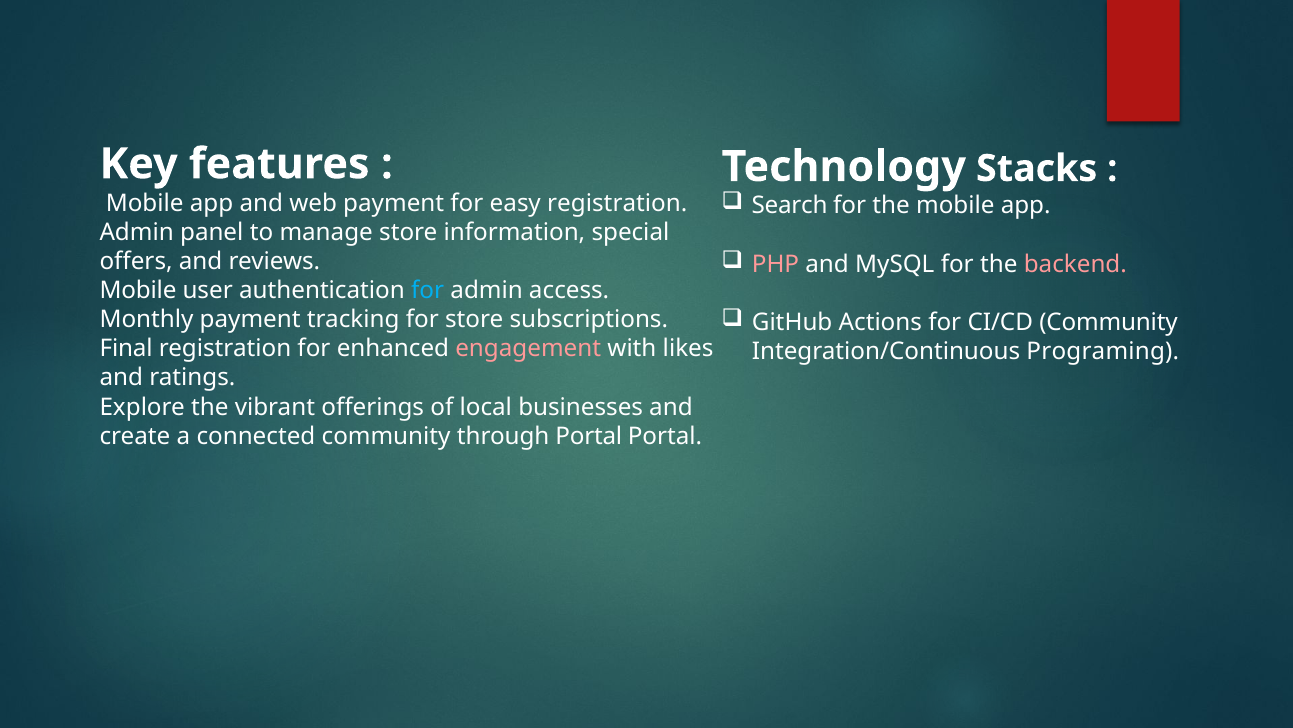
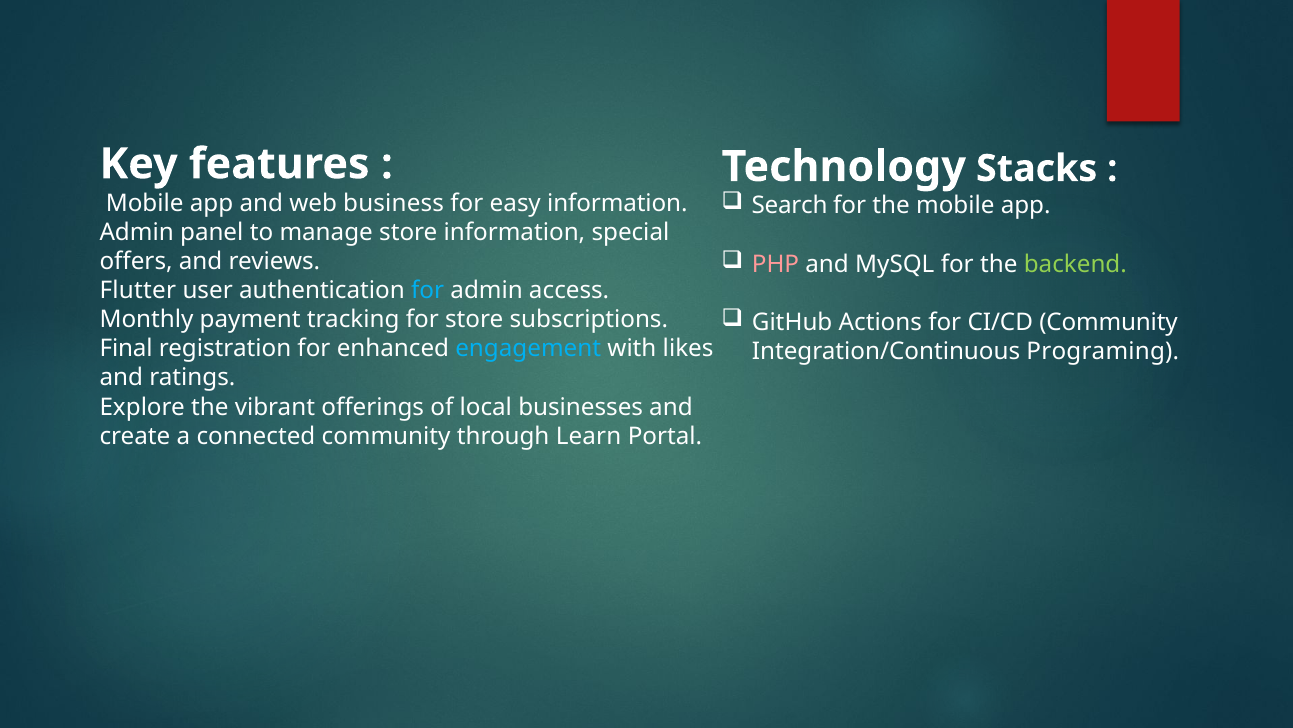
web payment: payment -> business
easy registration: registration -> information
backend colour: pink -> light green
Mobile at (138, 290): Mobile -> Flutter
engagement colour: pink -> light blue
through Portal: Portal -> Learn
